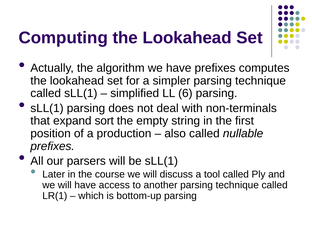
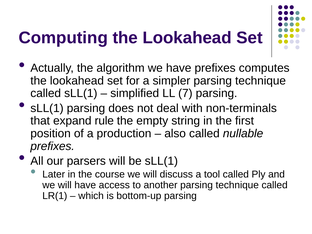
6: 6 -> 7
sort: sort -> rule
